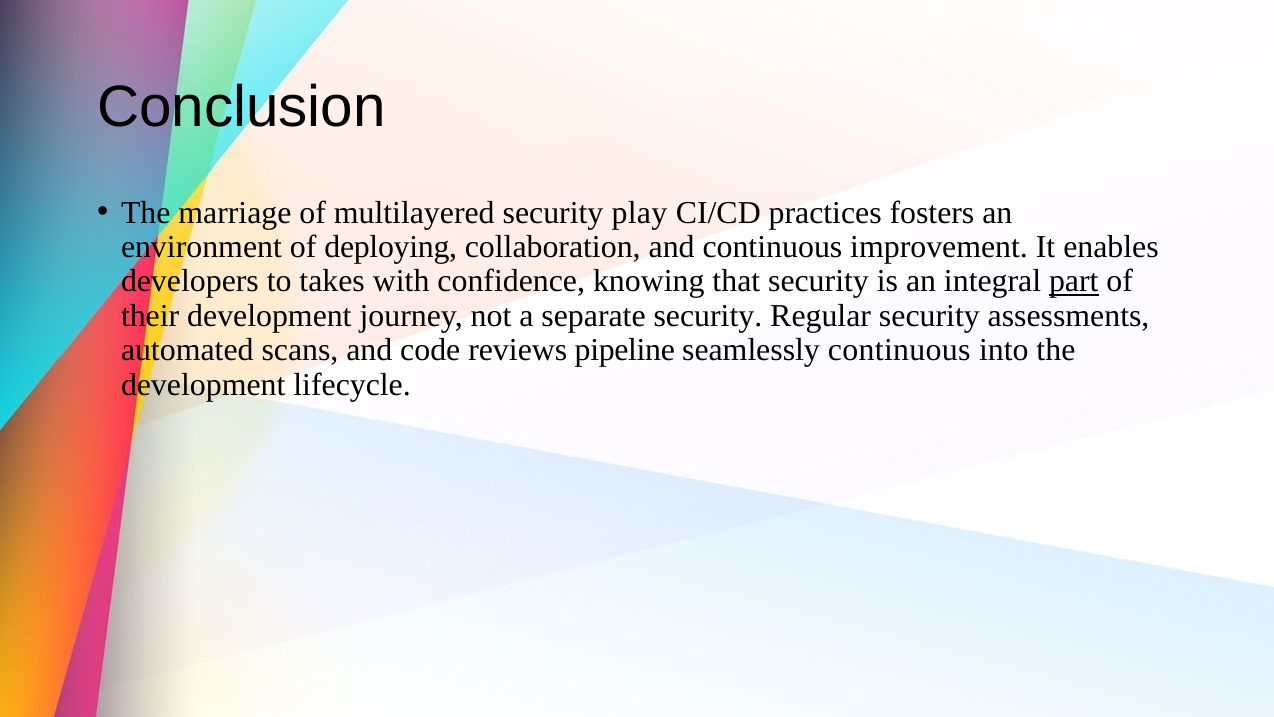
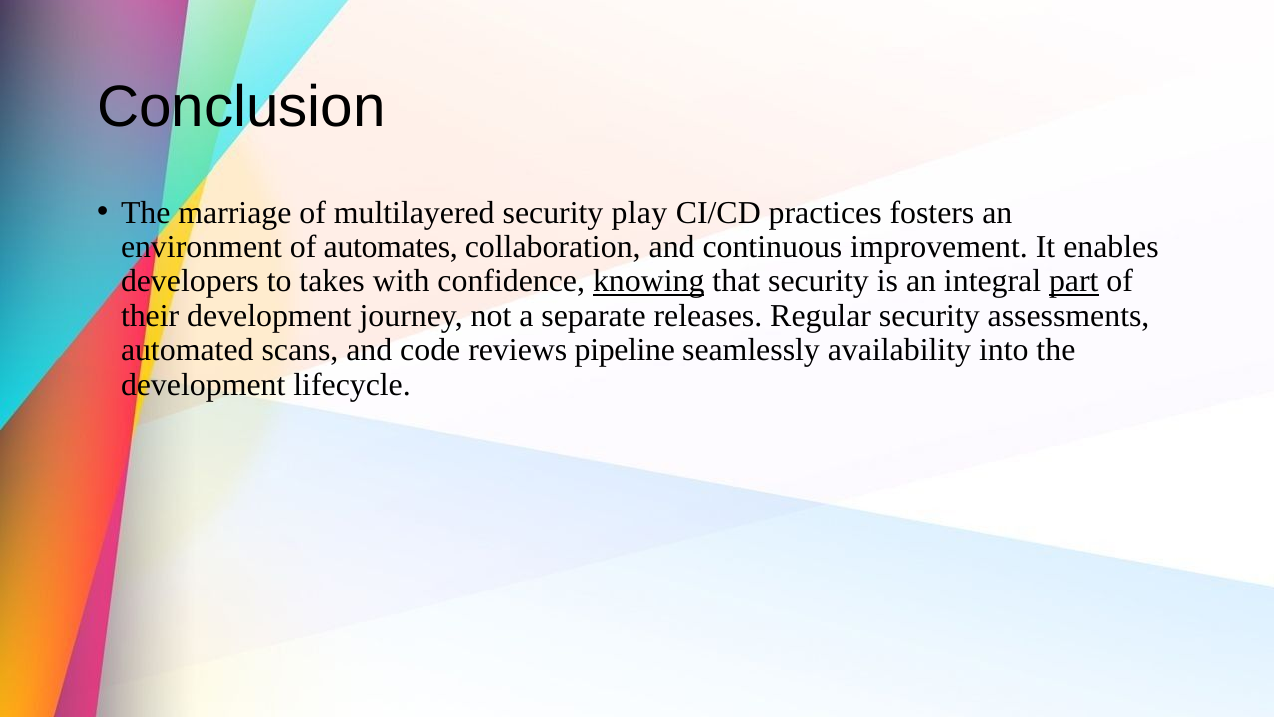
deploying: deploying -> automates
knowing underline: none -> present
separate security: security -> releases
seamlessly continuous: continuous -> availability
